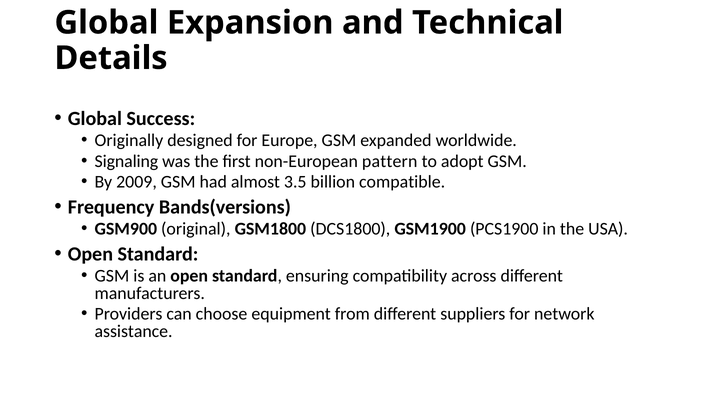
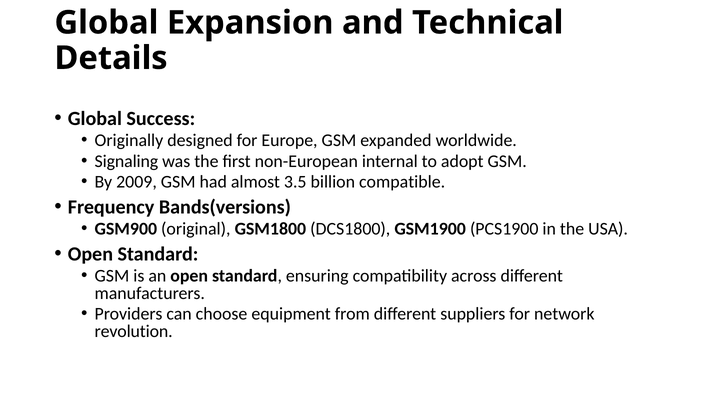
pattern: pattern -> internal
assistance: assistance -> revolution
